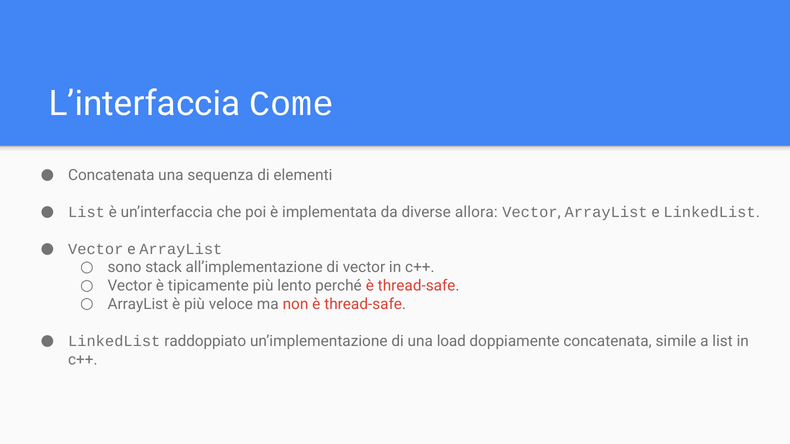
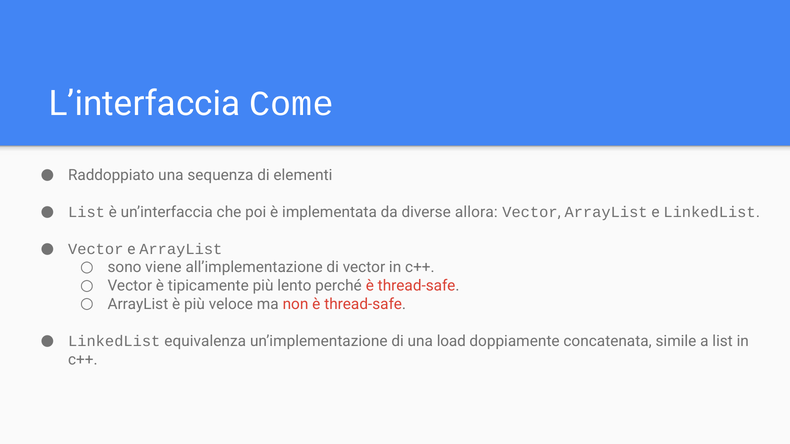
Concatenata at (111, 175): Concatenata -> Raddoppiato
stack: stack -> viene
raddoppiato: raddoppiato -> equivalenza
